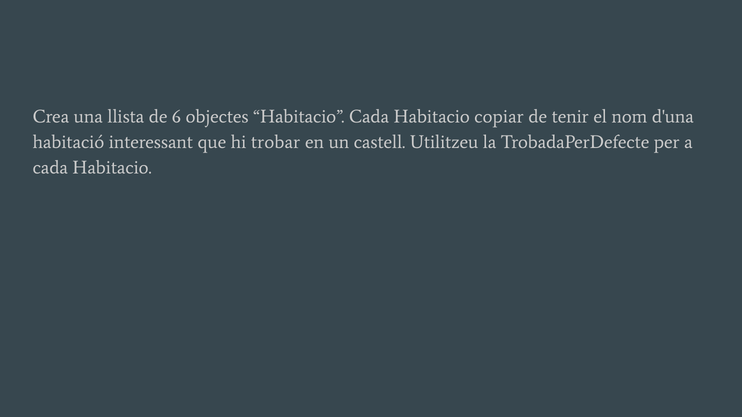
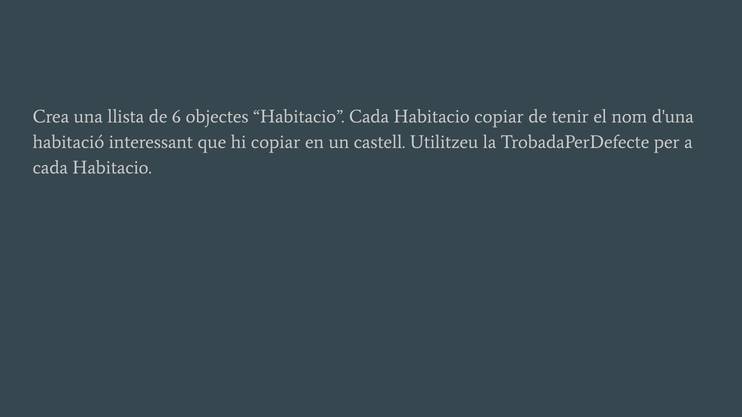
hi trobar: trobar -> copiar
